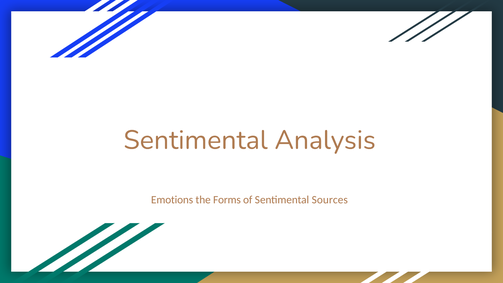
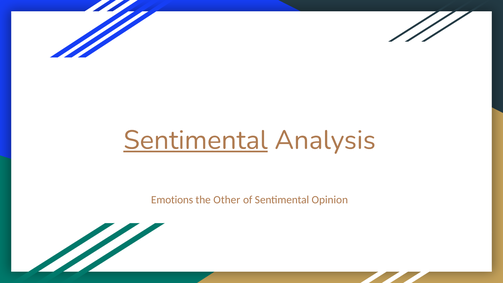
Sentimental at (196, 140) underline: none -> present
Forms: Forms -> Other
Sources: Sources -> Opinion
